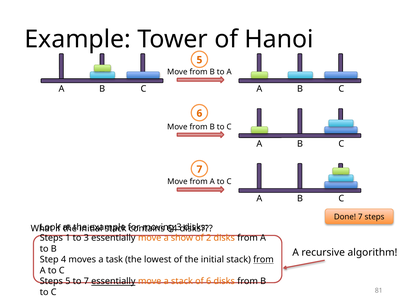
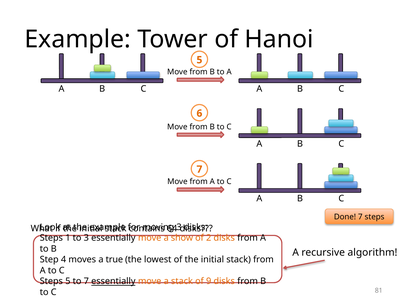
task: task -> true
from at (263, 260) underline: present -> none
of 6: 6 -> 9
